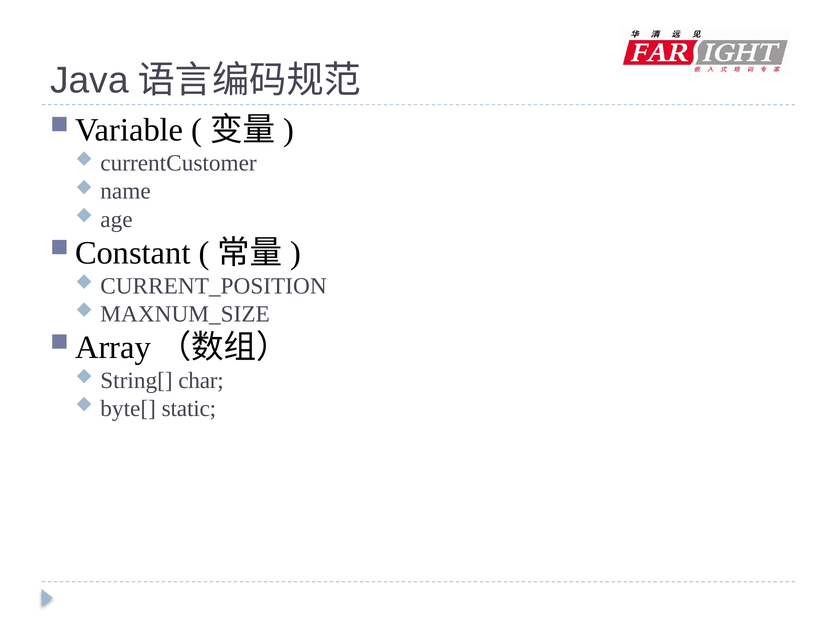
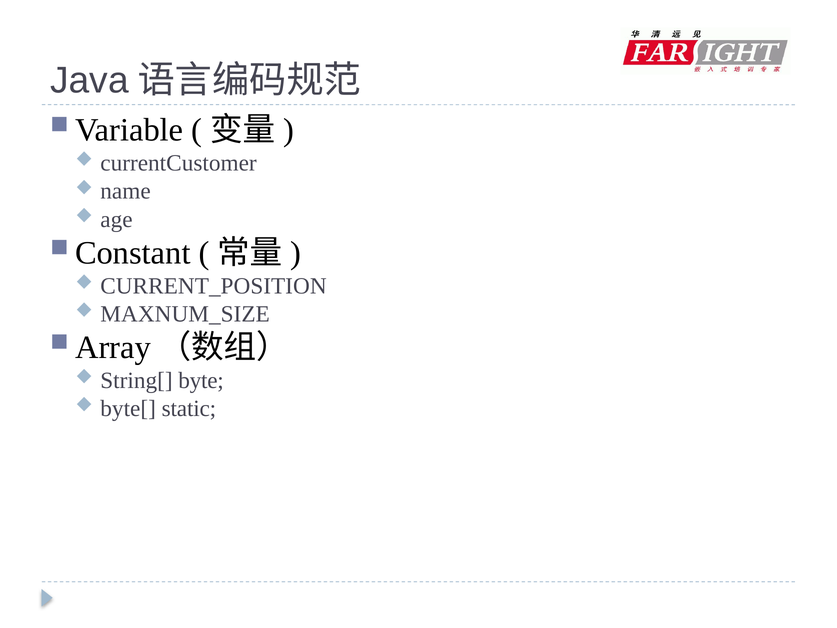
char: char -> byte
